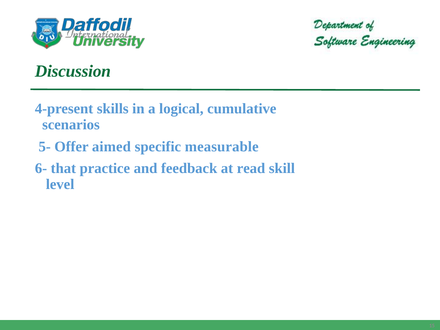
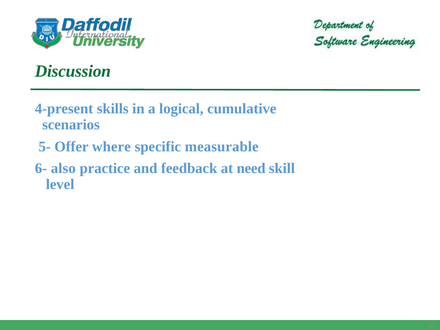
aimed: aimed -> where
that: that -> also
read: read -> need
